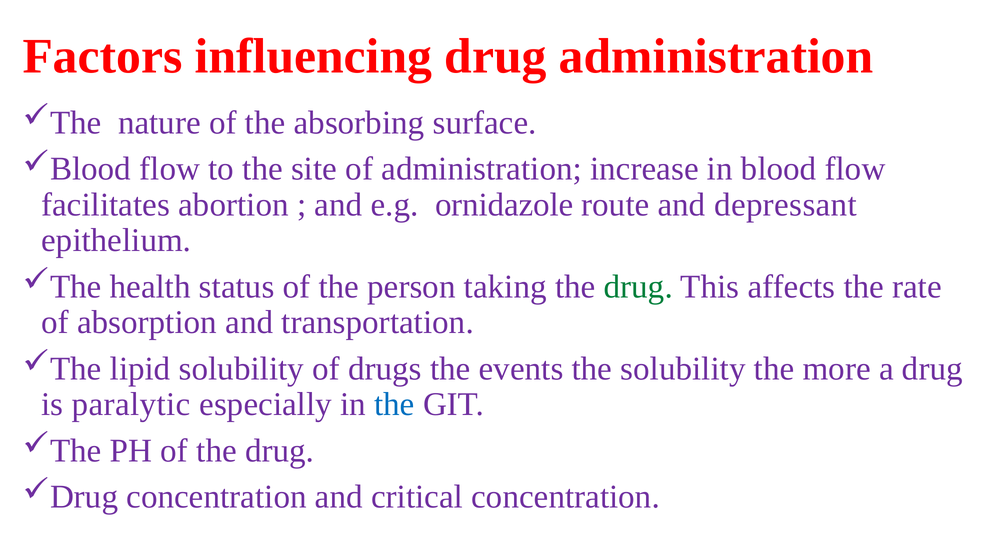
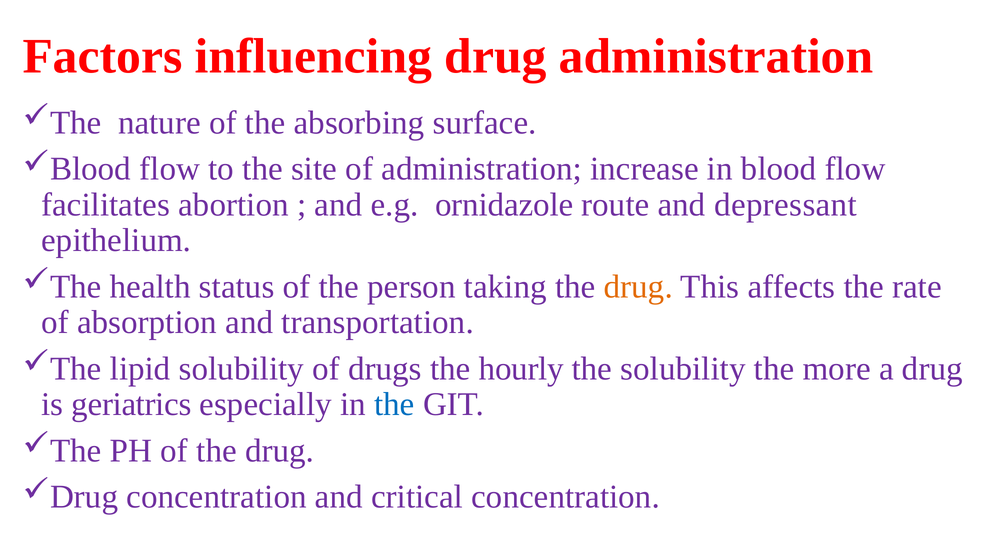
drug at (638, 287) colour: green -> orange
events: events -> hourly
paralytic: paralytic -> geriatrics
